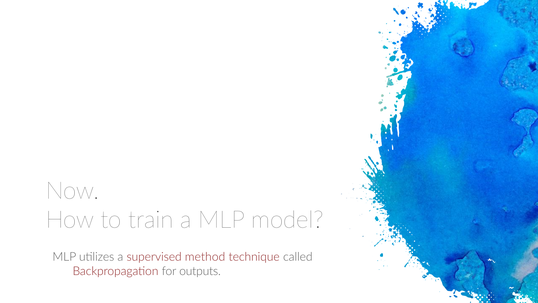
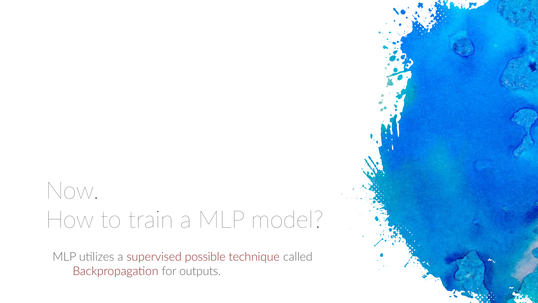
method: method -> possible
